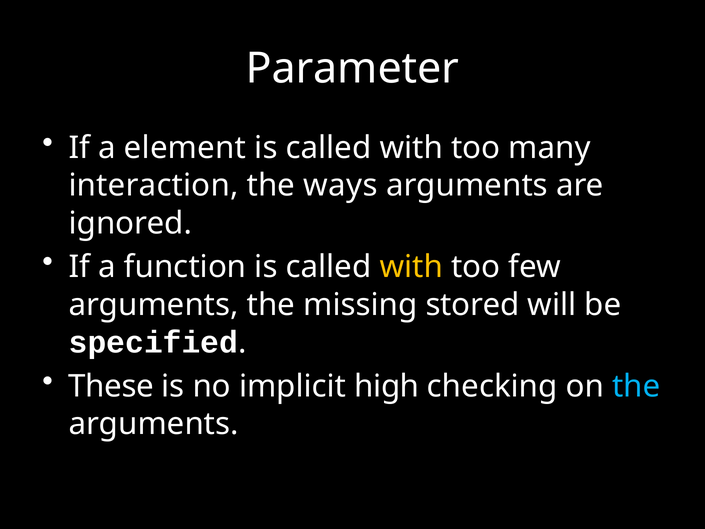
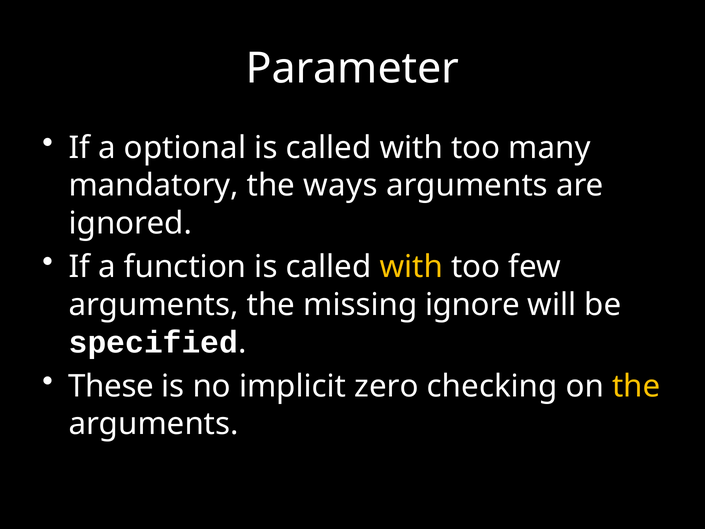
element: element -> optional
interaction: interaction -> mandatory
stored: stored -> ignore
high: high -> zero
the at (636, 386) colour: light blue -> yellow
